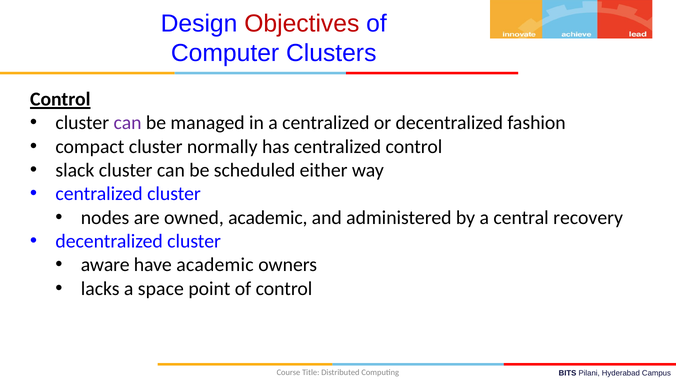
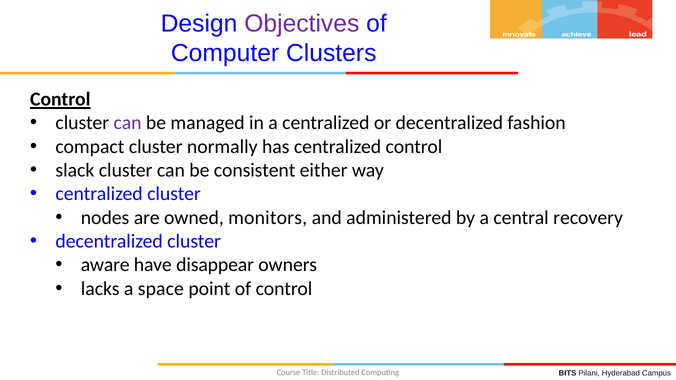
Objectives colour: red -> purple
scheduled: scheduled -> consistent
owned academic: academic -> monitors
have academic: academic -> disappear
